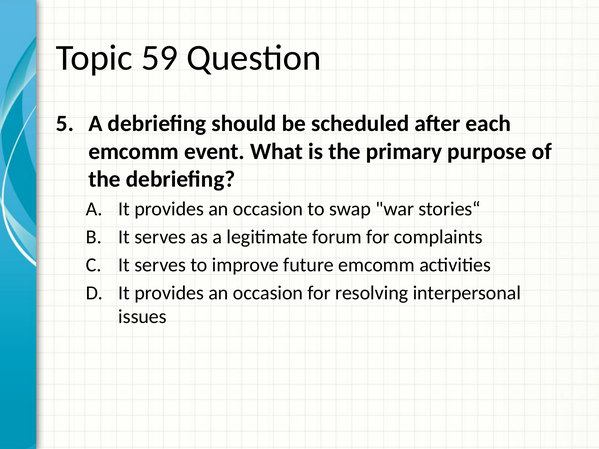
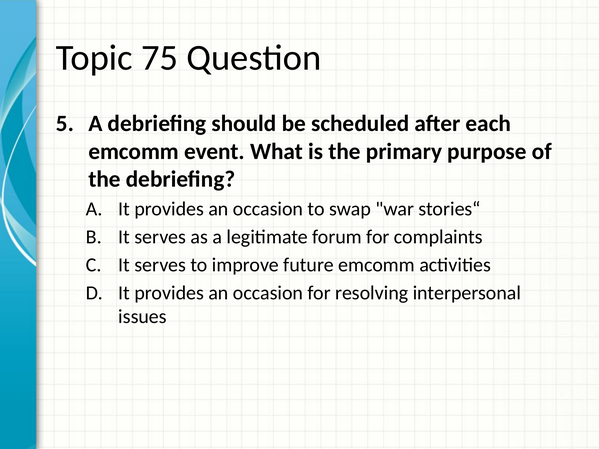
59: 59 -> 75
